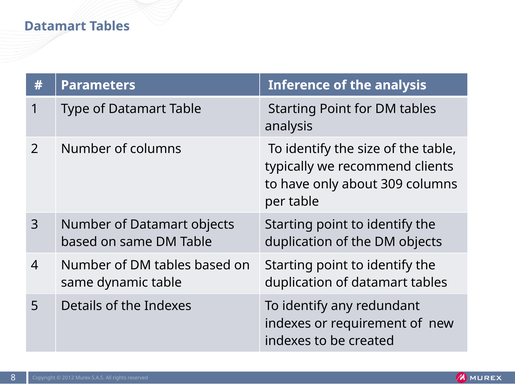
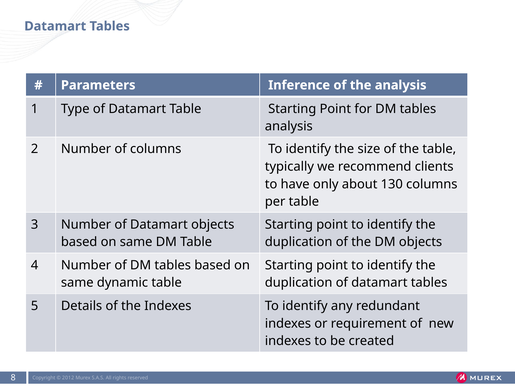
309: 309 -> 130
